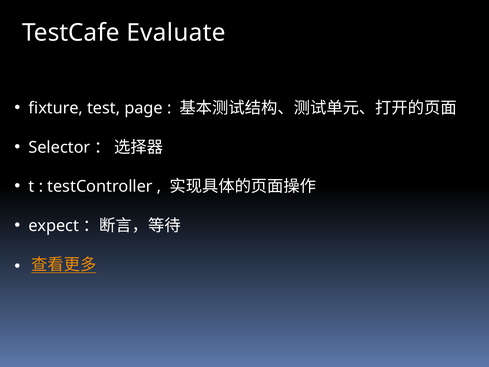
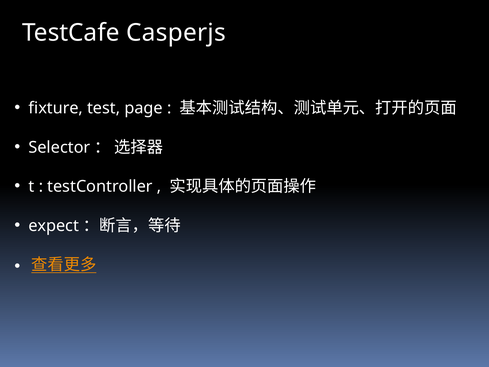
Evaluate: Evaluate -> Casperjs
